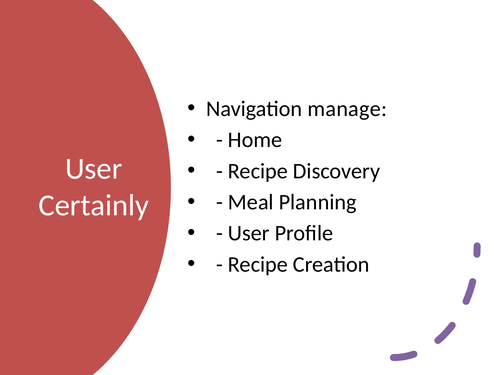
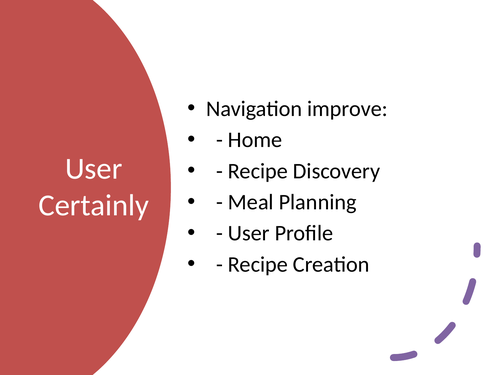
manage: manage -> improve
